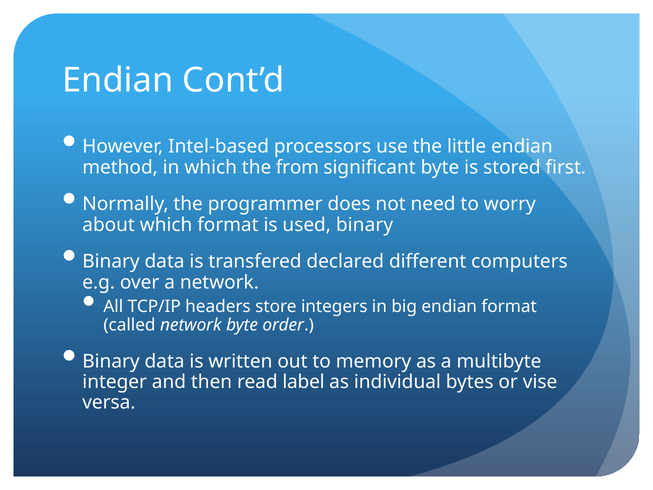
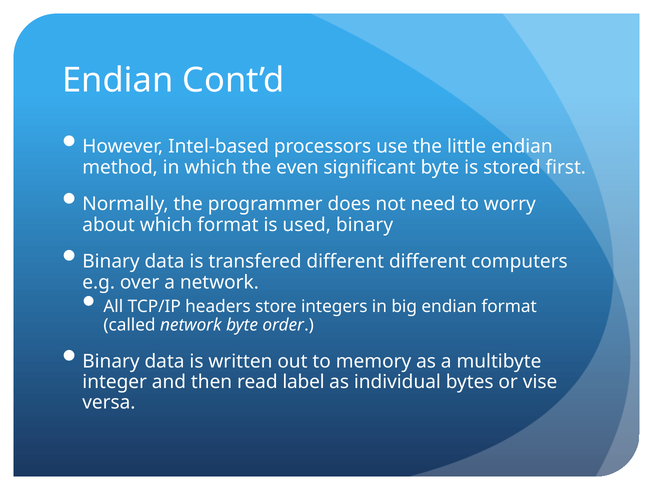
from: from -> even
transfered declared: declared -> different
